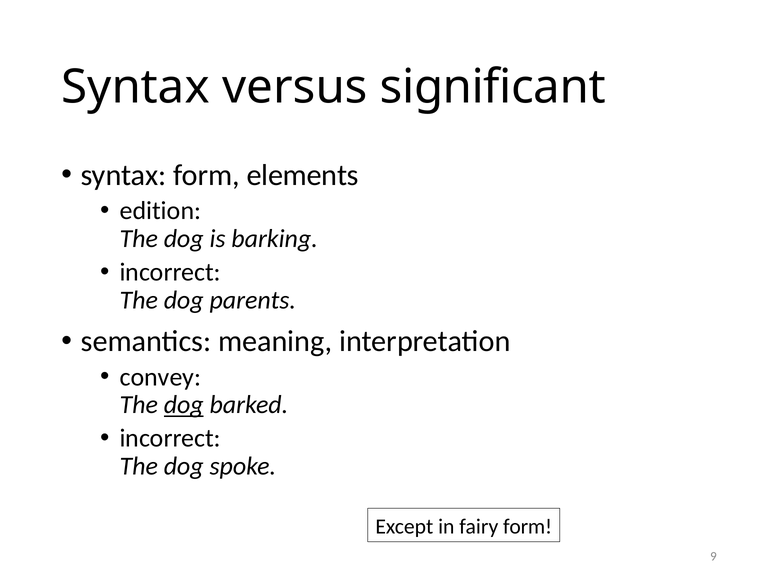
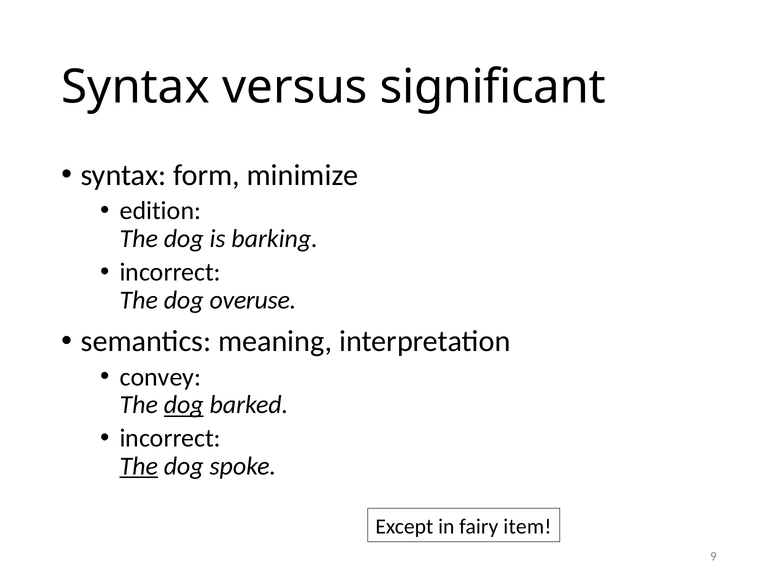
elements: elements -> minimize
parents: parents -> overuse
The at (139, 467) underline: none -> present
fairy form: form -> item
